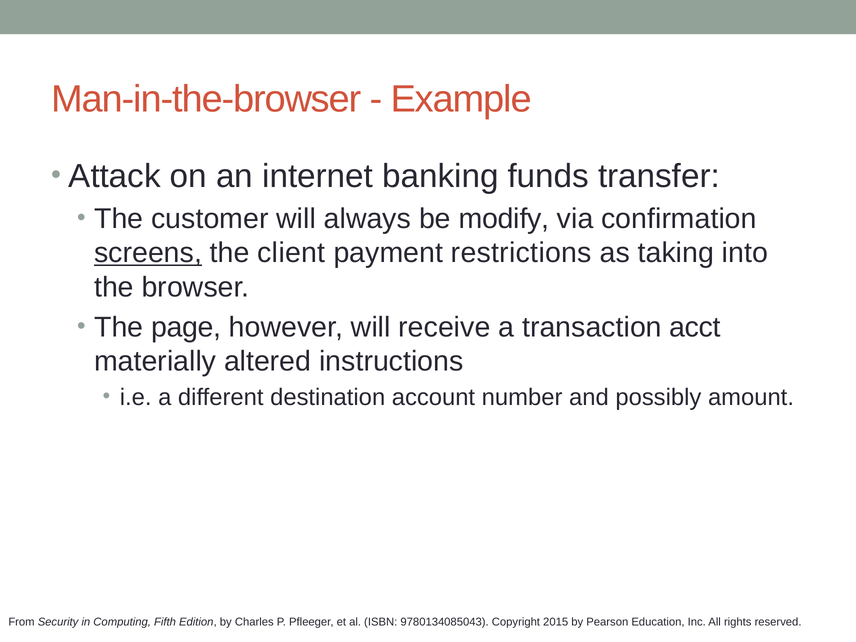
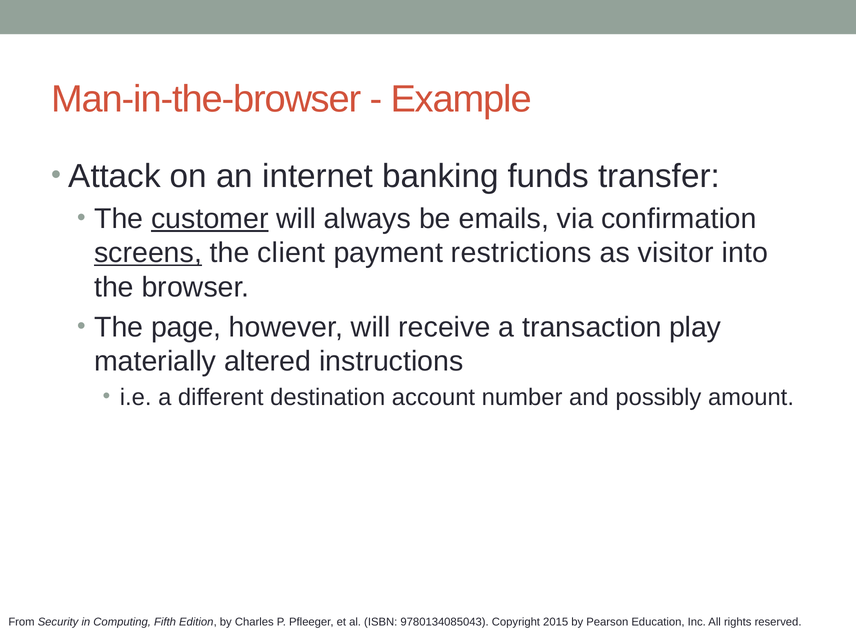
customer underline: none -> present
modify: modify -> emails
taking: taking -> visitor
acct: acct -> play
